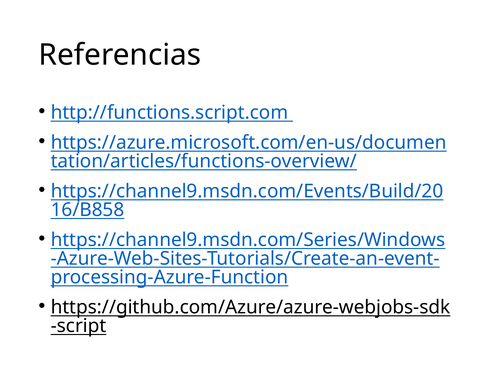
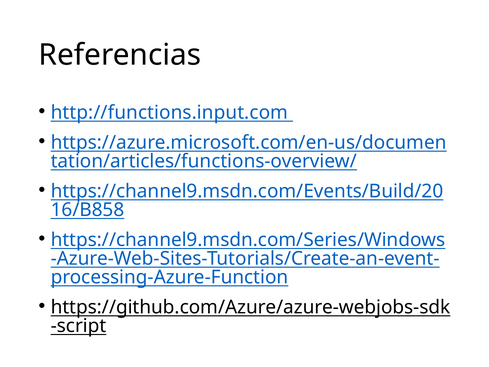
http://functions.script.com: http://functions.script.com -> http://functions.input.com
